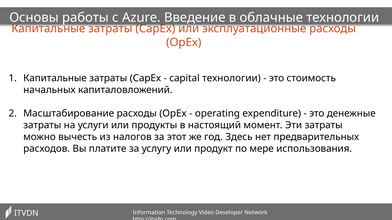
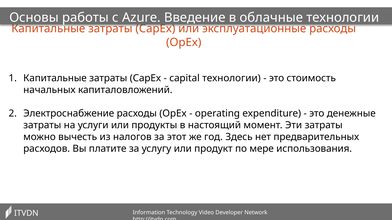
Масштабирование: Масштабирование -> Электроснабжение
